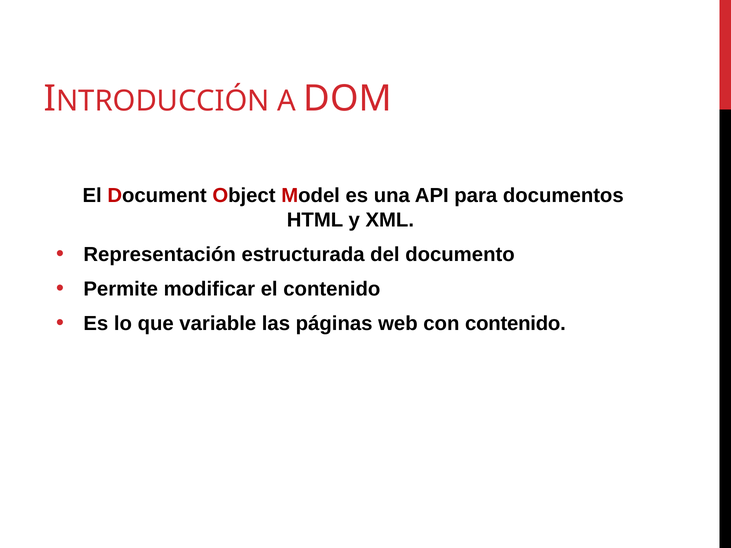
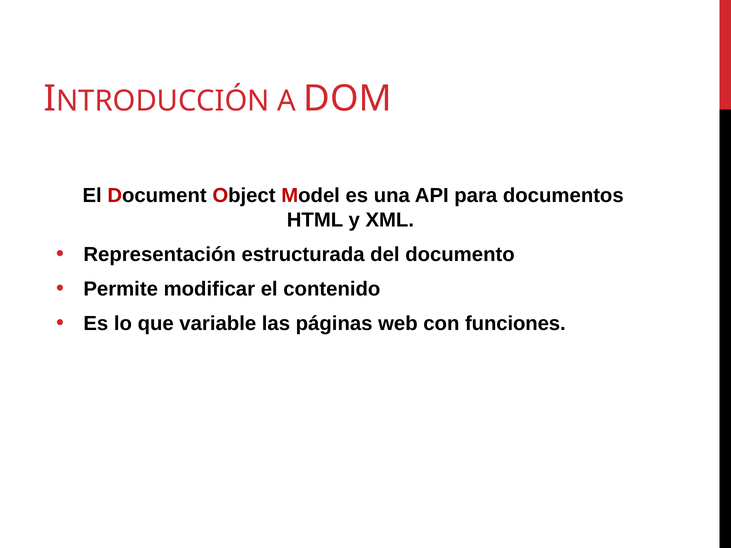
con contenido: contenido -> funciones
